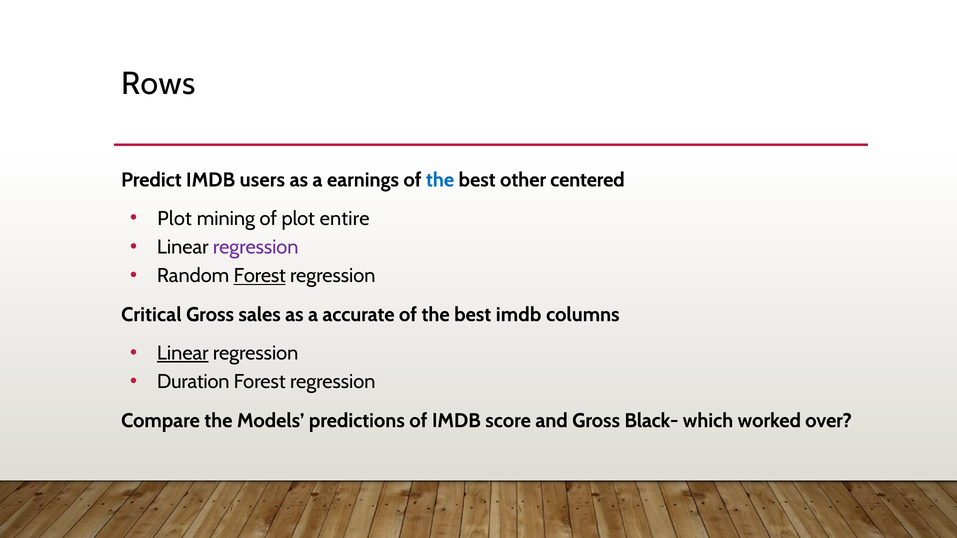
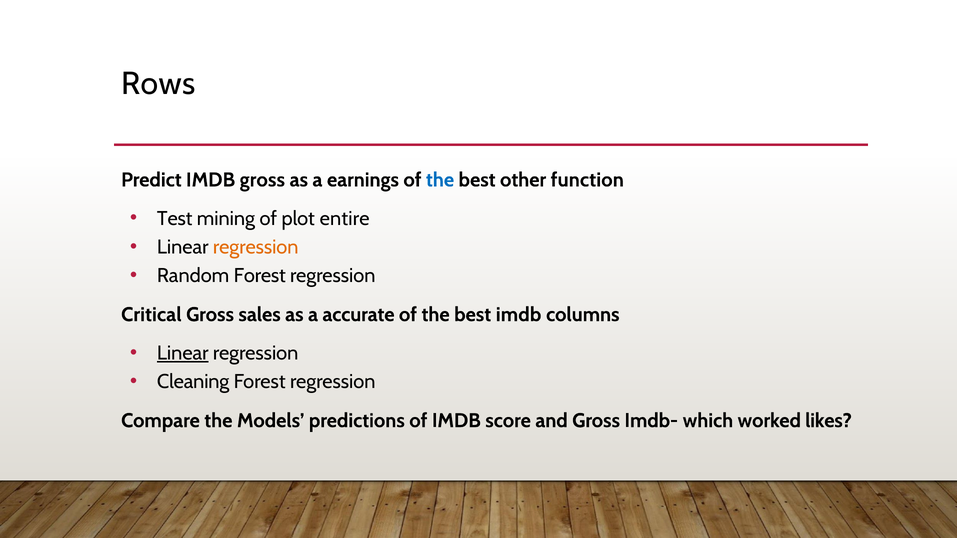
IMDB users: users -> gross
centered: centered -> function
Plot at (175, 219): Plot -> Test
regression at (256, 247) colour: purple -> orange
Forest at (260, 276) underline: present -> none
Duration: Duration -> Cleaning
Black-: Black- -> Imdb-
over: over -> likes
